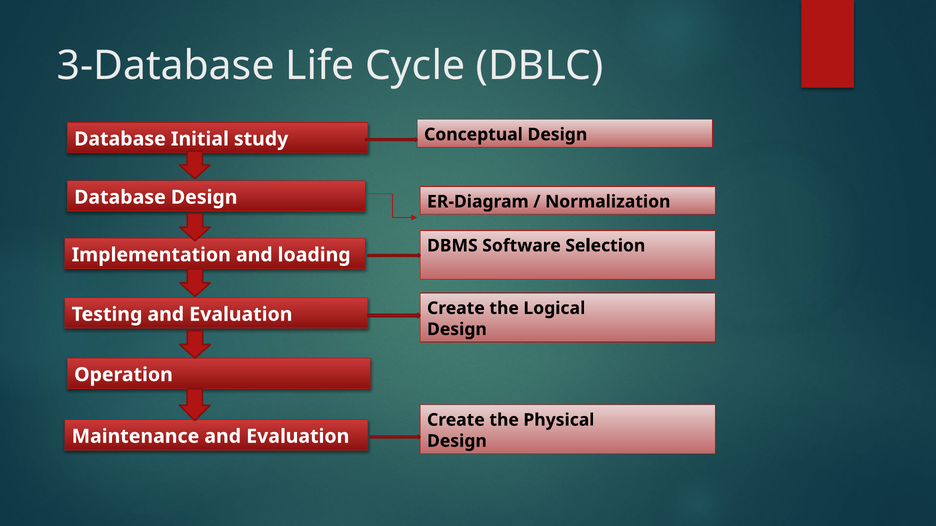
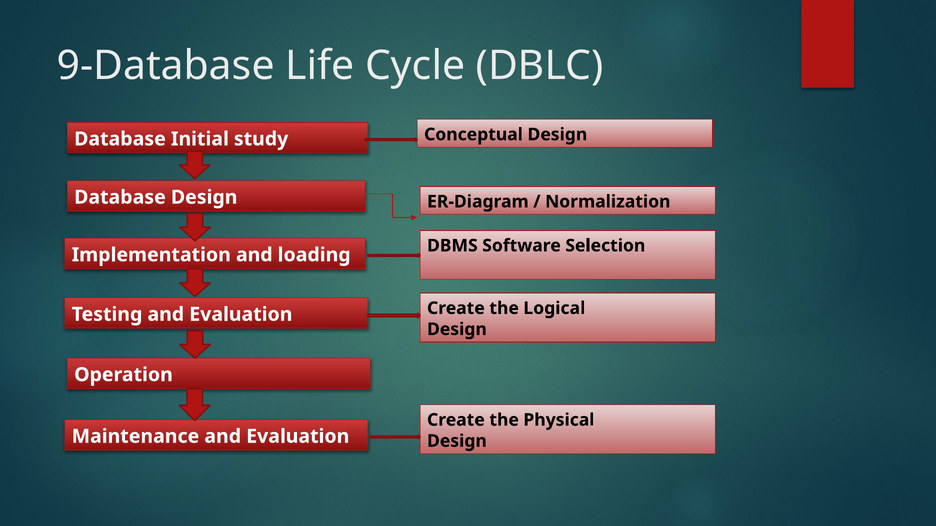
3-Database: 3-Database -> 9-Database
